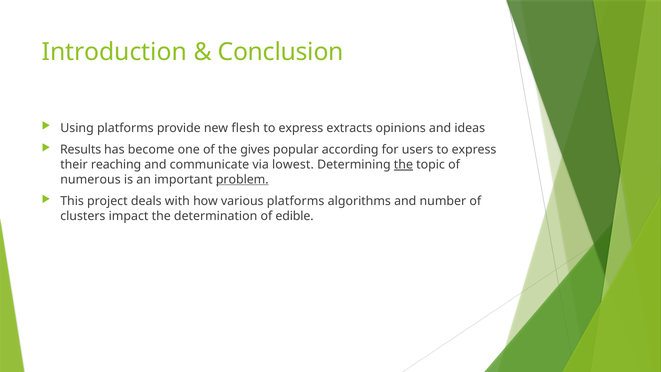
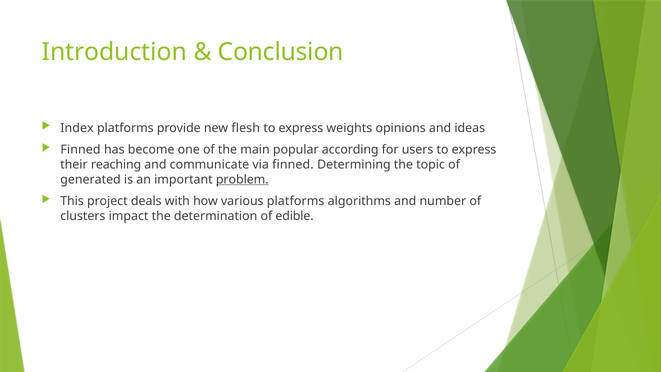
Using: Using -> Index
extracts: extracts -> weights
Results at (81, 150): Results -> Finned
gives: gives -> main
via lowest: lowest -> finned
the at (403, 165) underline: present -> none
numerous: numerous -> generated
